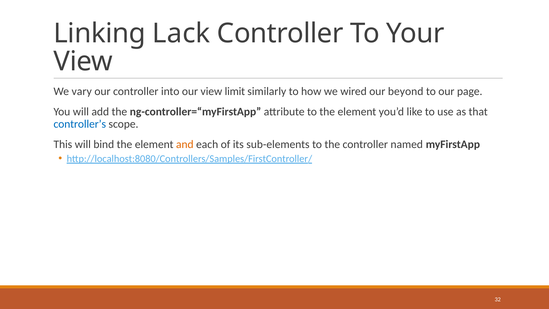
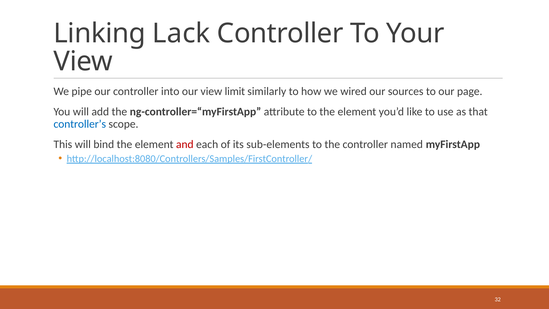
vary: vary -> pipe
beyond: beyond -> sources
and colour: orange -> red
